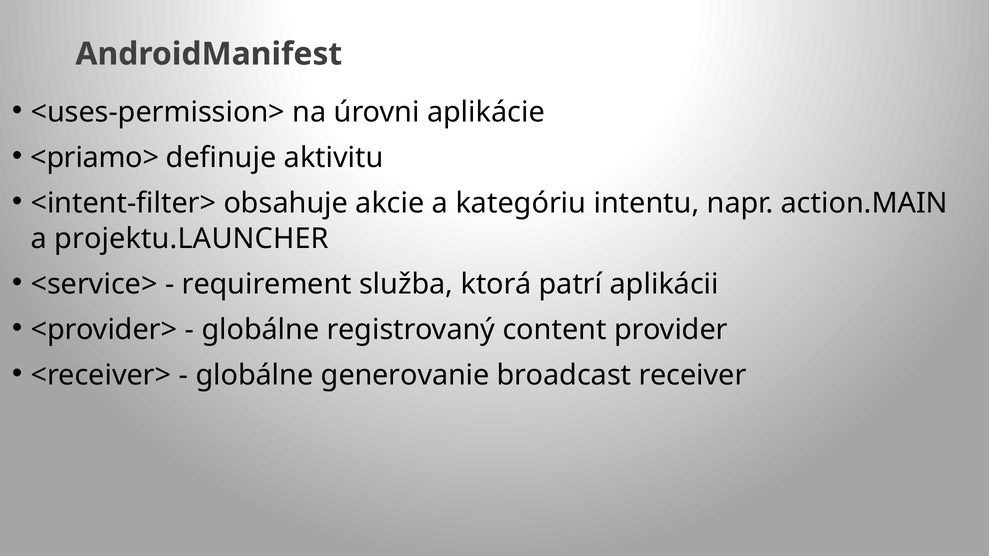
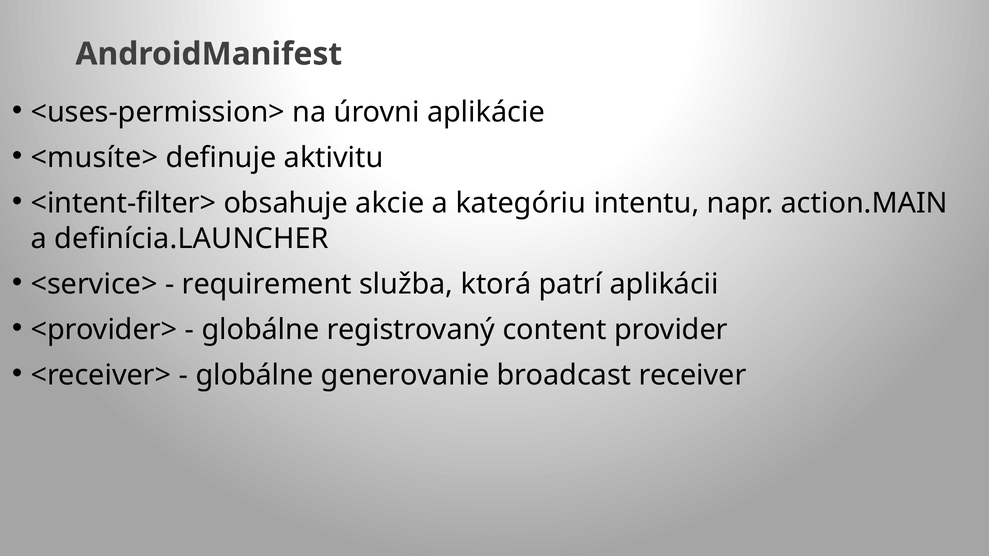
<priamo>: <priamo> -> <musíte>
projektu.LAUNCHER: projektu.LAUNCHER -> definícia.LAUNCHER
